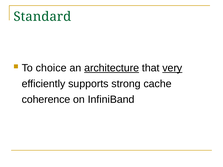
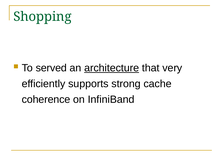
Standard: Standard -> Shopping
choice: choice -> served
very underline: present -> none
